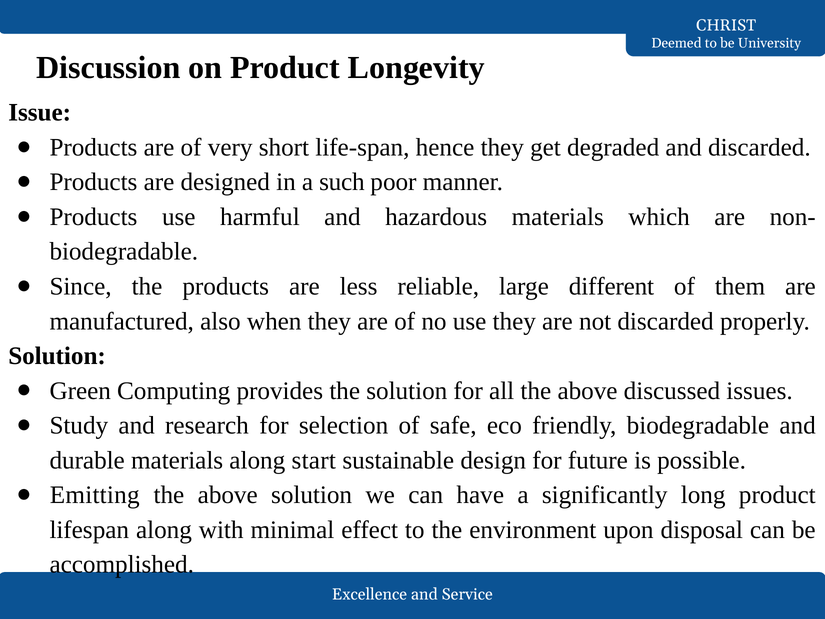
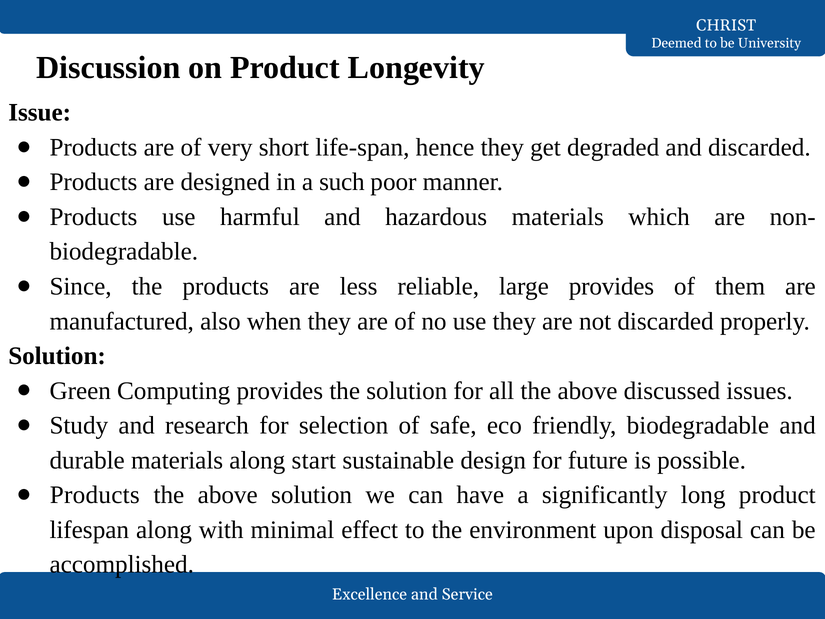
large different: different -> provides
Emitting at (95, 495): Emitting -> Products
